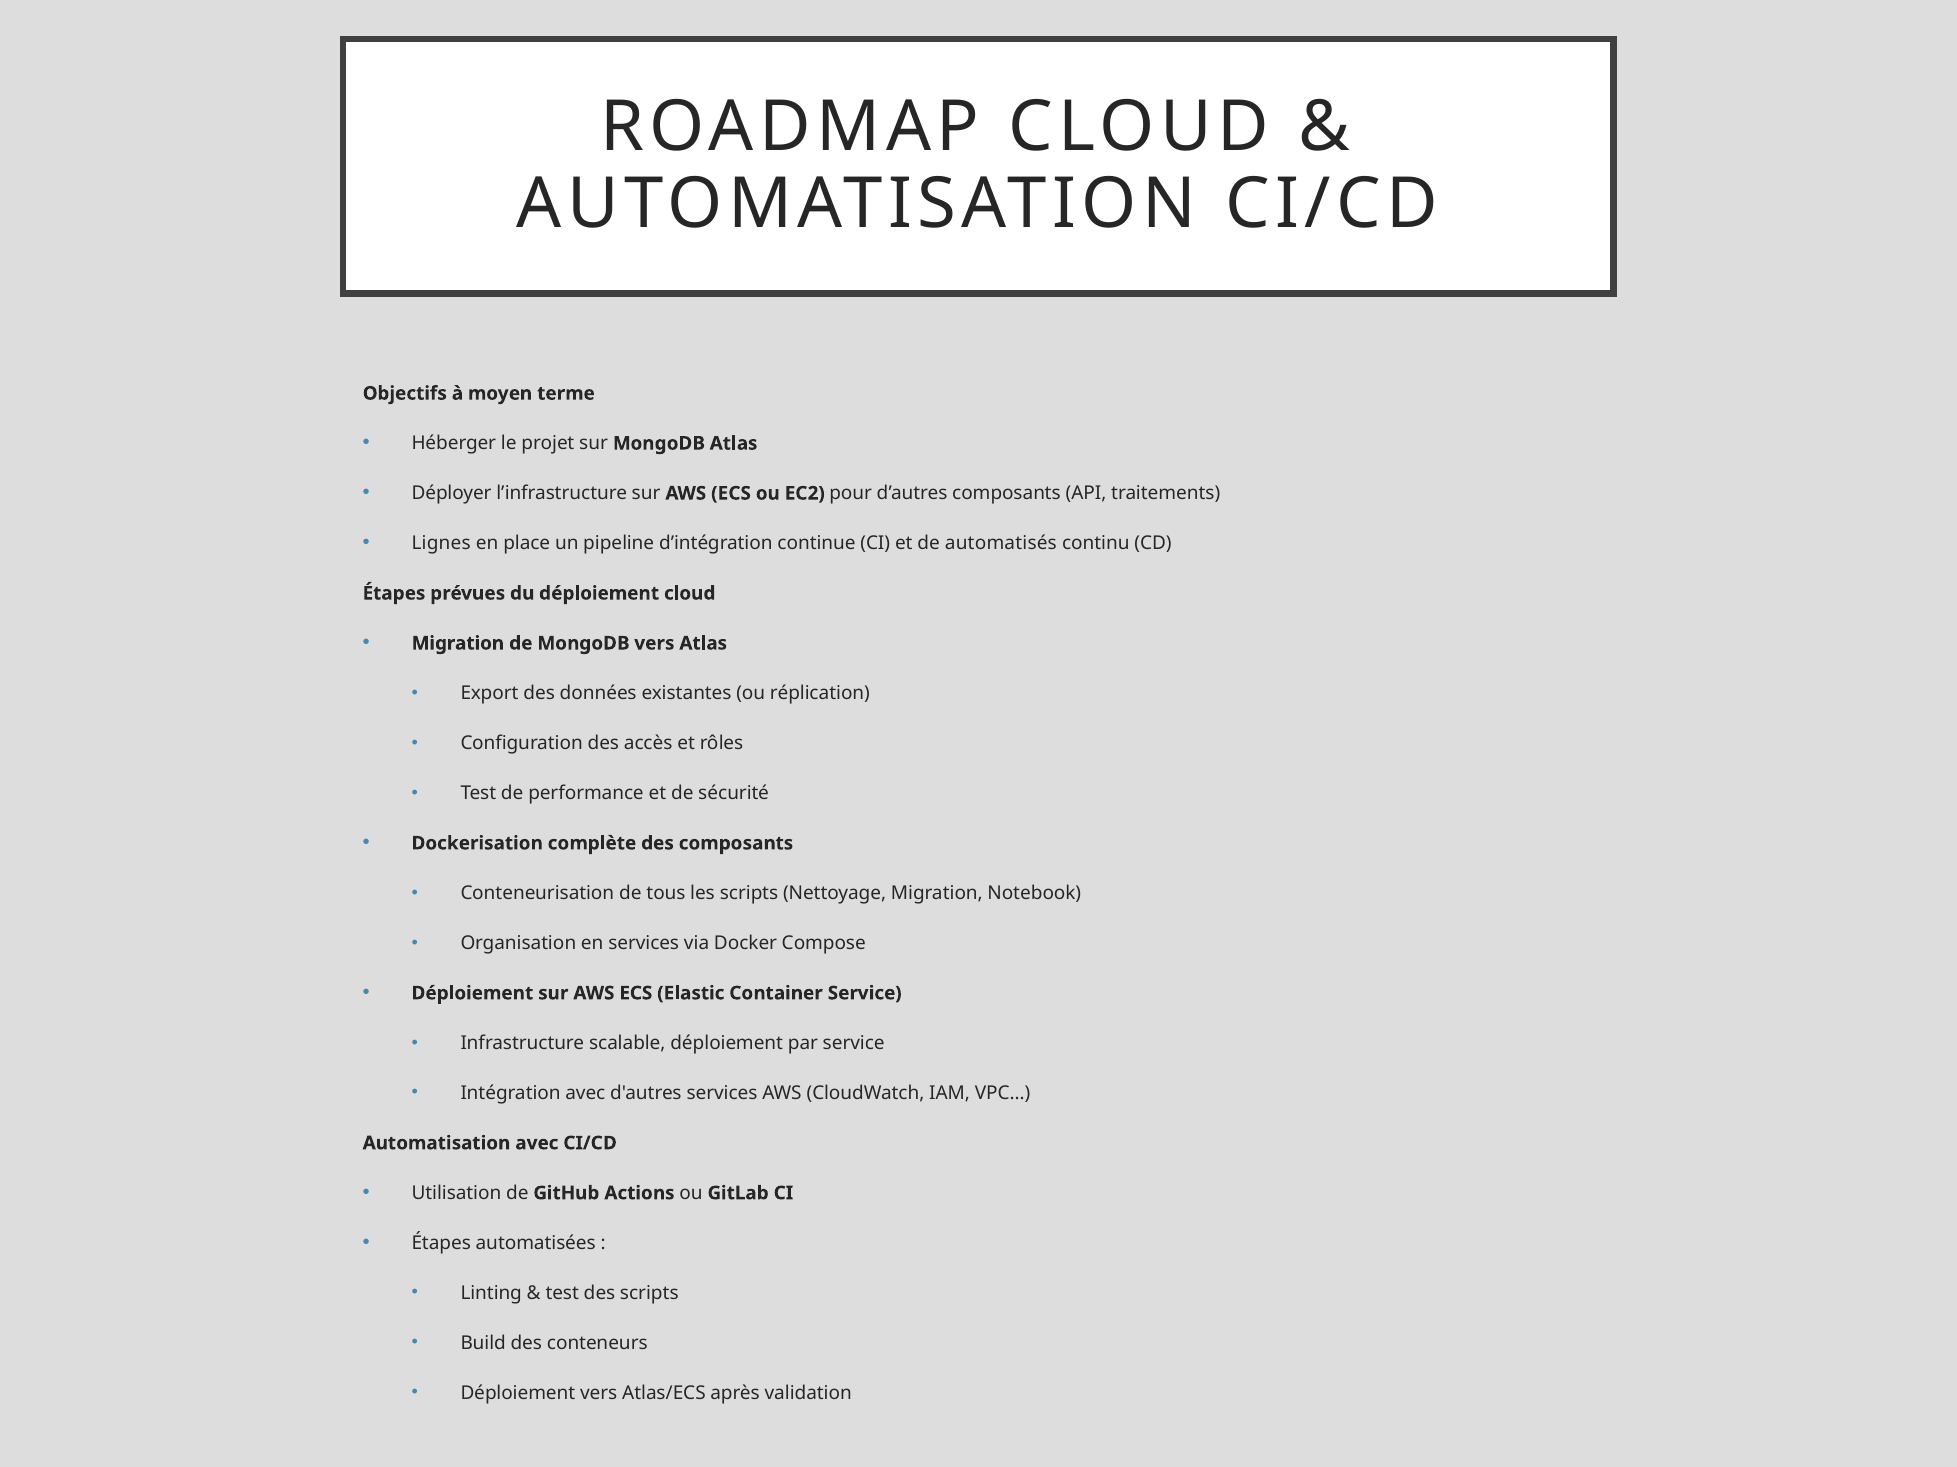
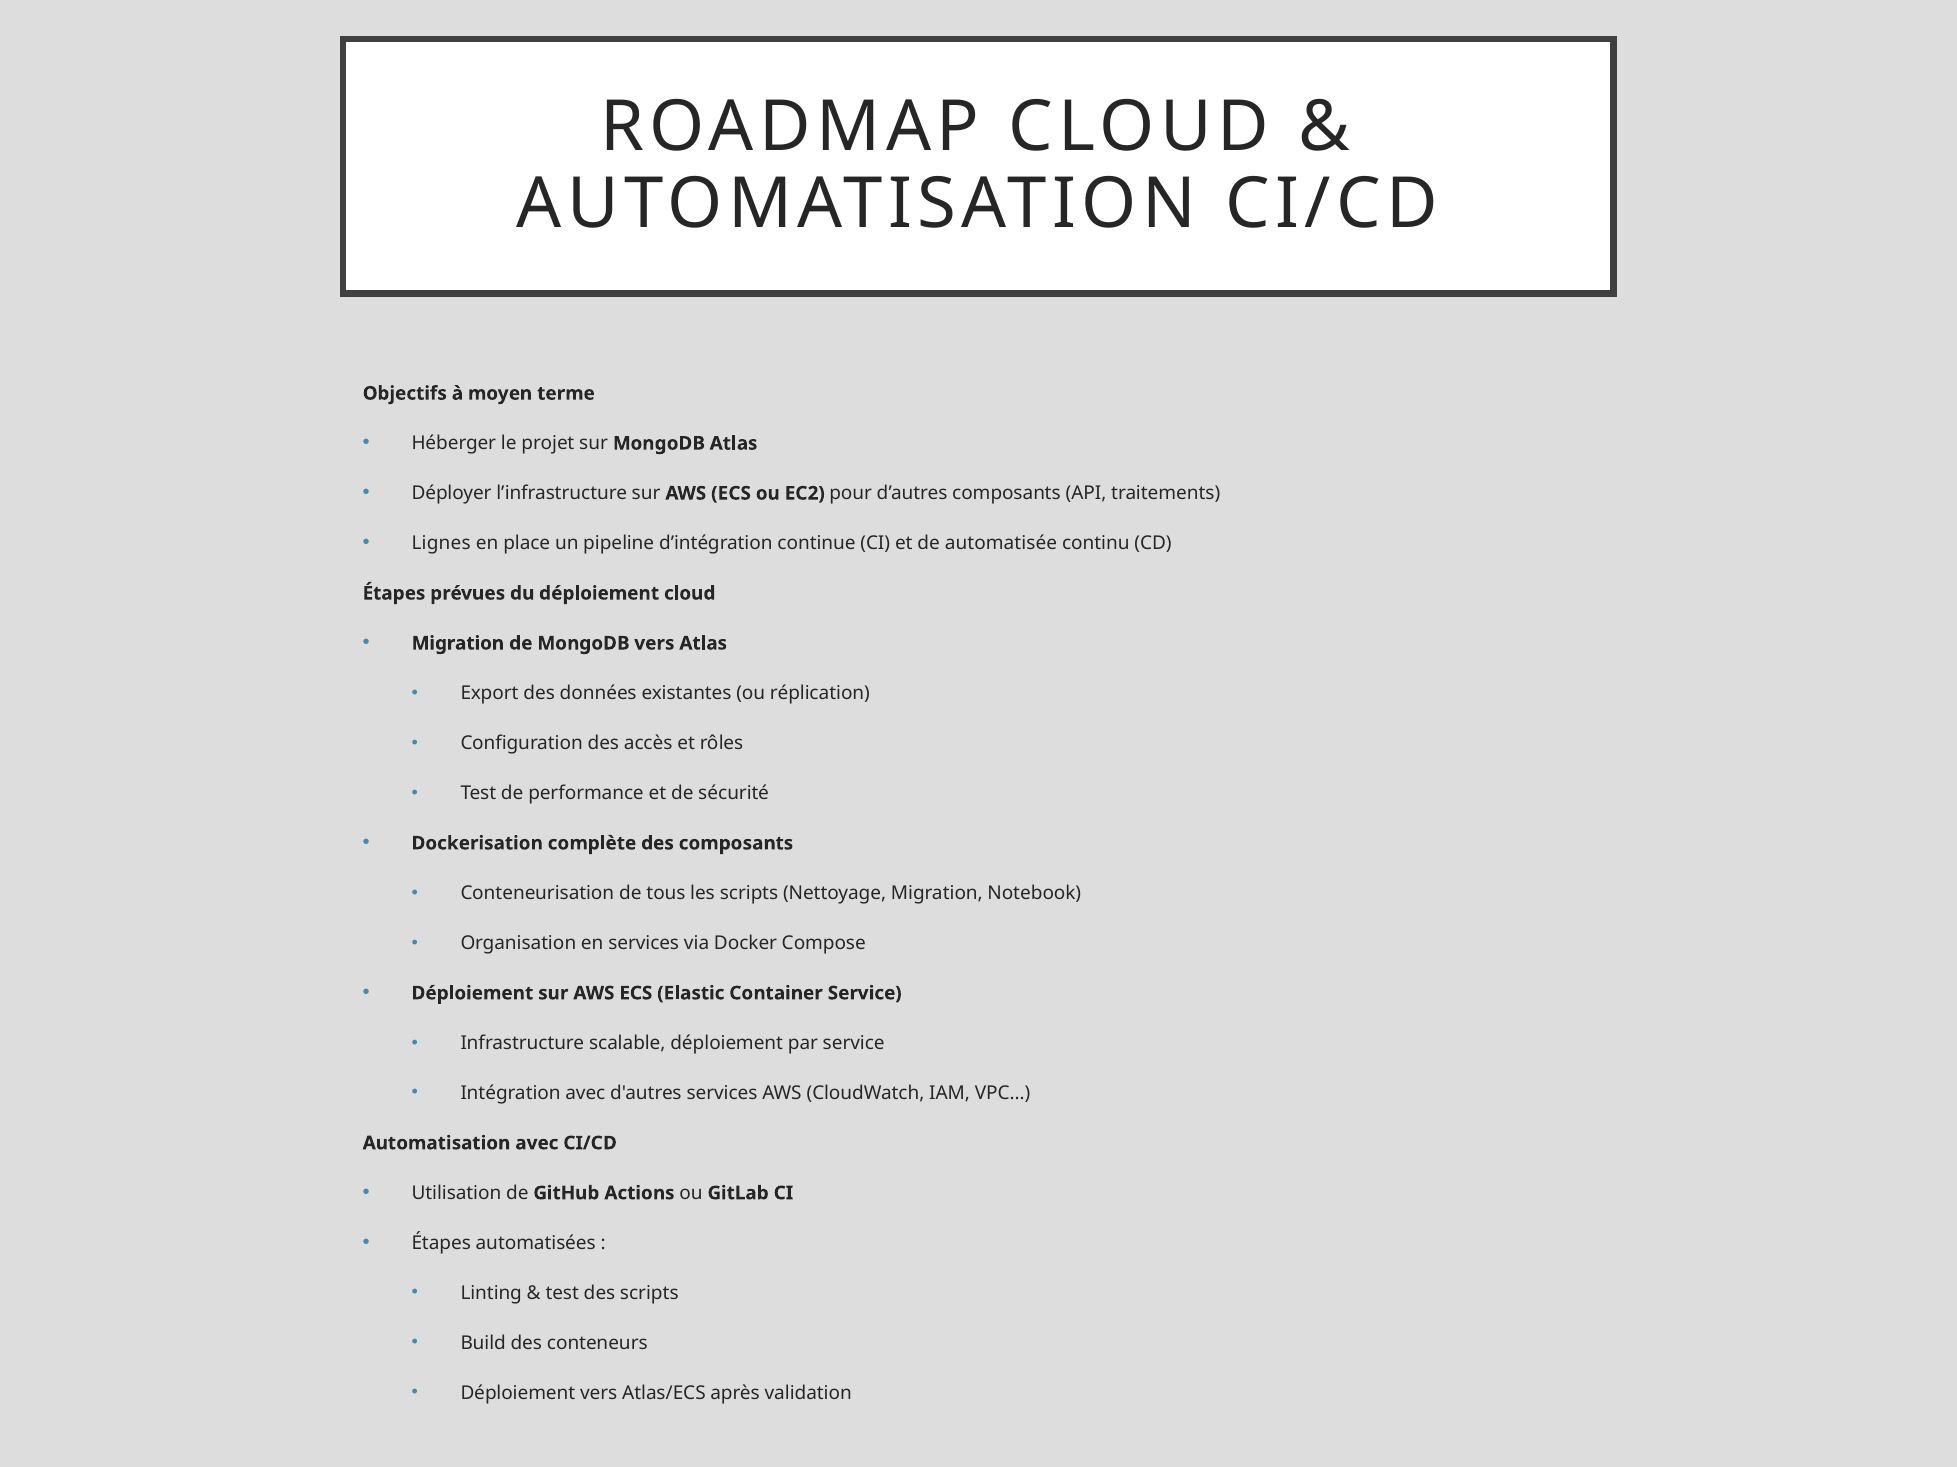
automatisés: automatisés -> automatisée
